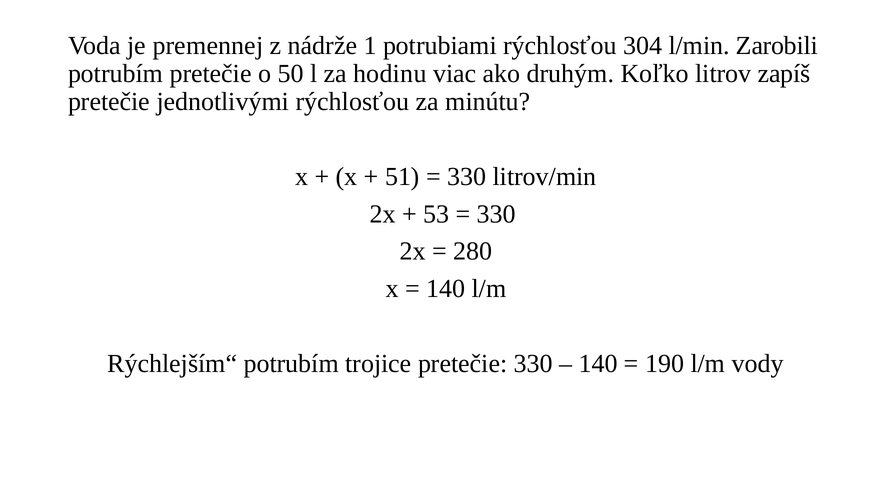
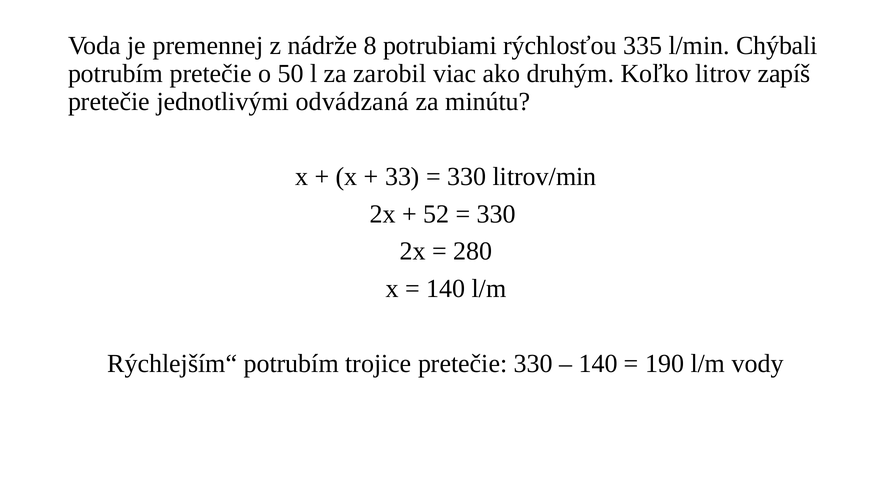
1: 1 -> 8
304: 304 -> 335
Zarobili: Zarobili -> Chýbali
hodinu: hodinu -> zarobil
jednotlivými rýchlosťou: rýchlosťou -> odvádzaná
51: 51 -> 33
53: 53 -> 52
